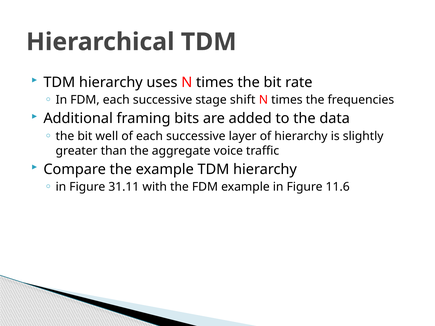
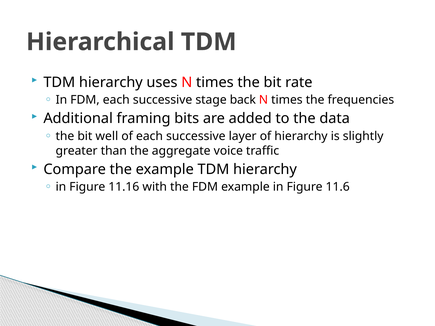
shift: shift -> back
31.11: 31.11 -> 11.16
